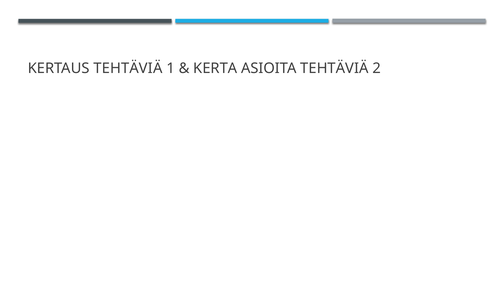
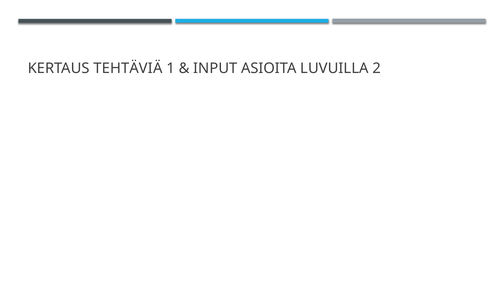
KERTA: KERTA -> INPUT
ASIOITA TEHTÄVIÄ: TEHTÄVIÄ -> LUVUILLA
